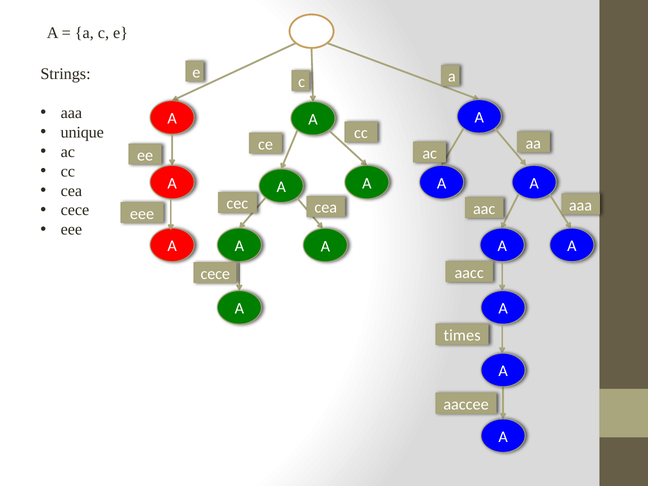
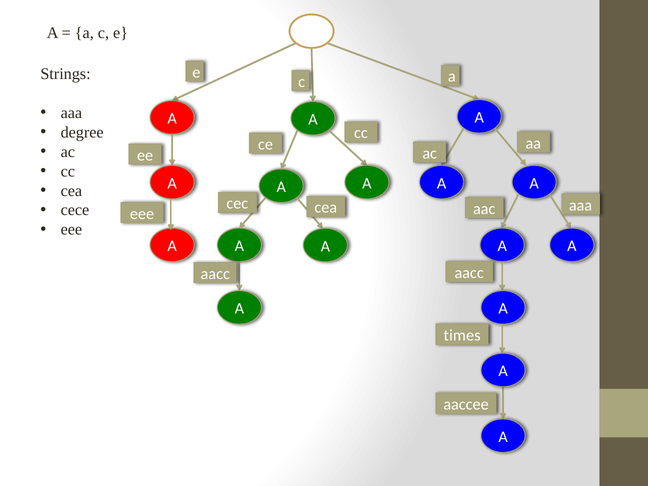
unique: unique -> degree
cece at (215, 274): cece -> aacc
